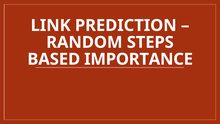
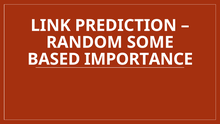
STEPS: STEPS -> SOME
